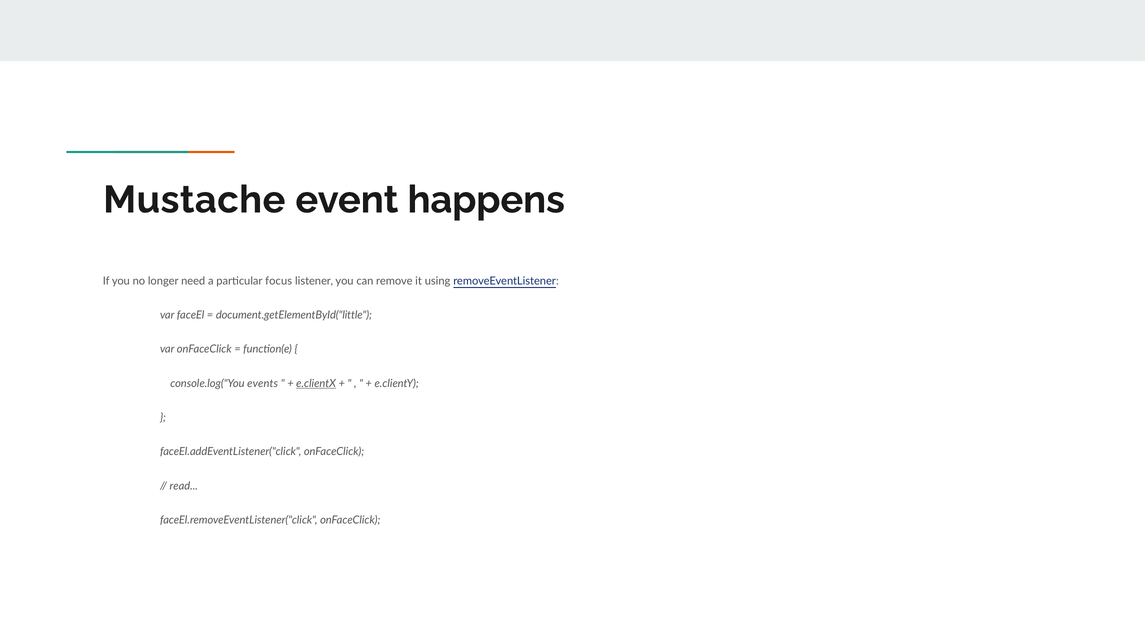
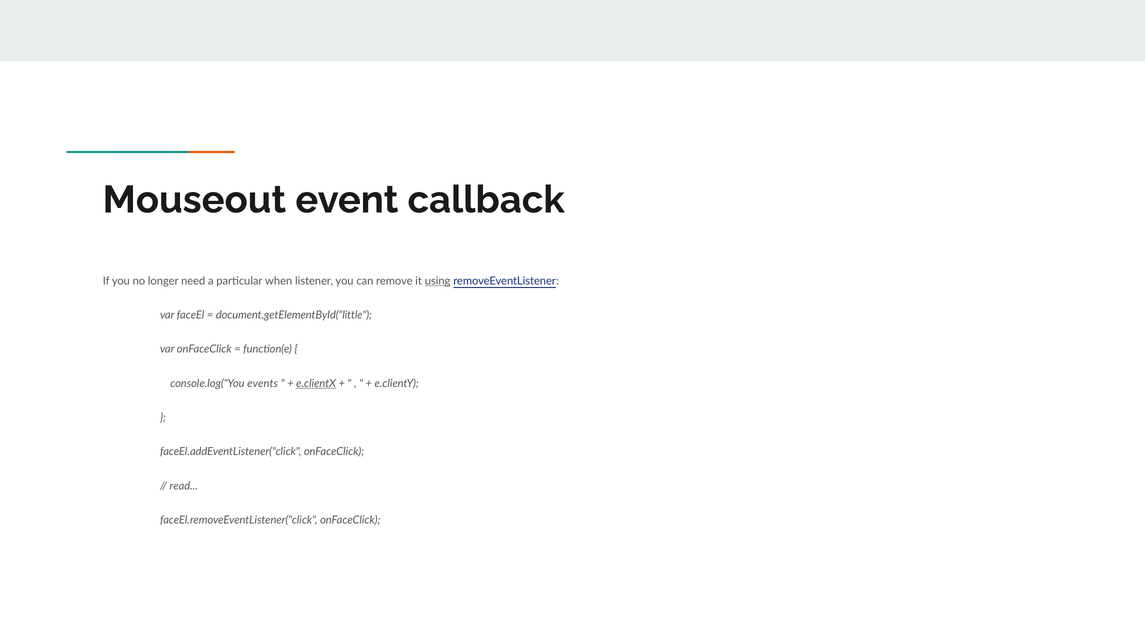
Mustache: Mustache -> Mouseout
happens: happens -> callback
focus: focus -> when
using underline: none -> present
